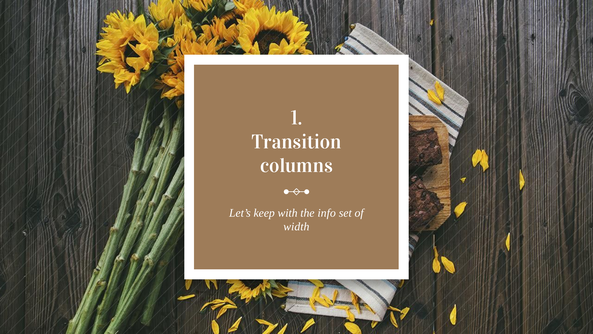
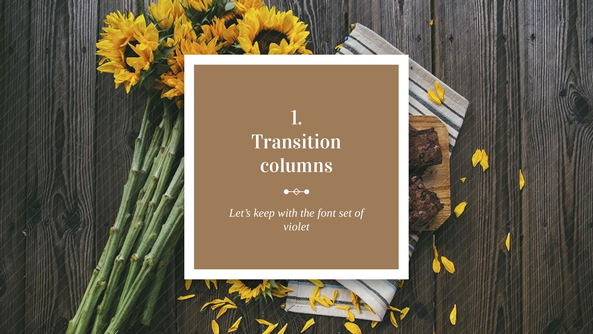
info: info -> font
width: width -> violet
